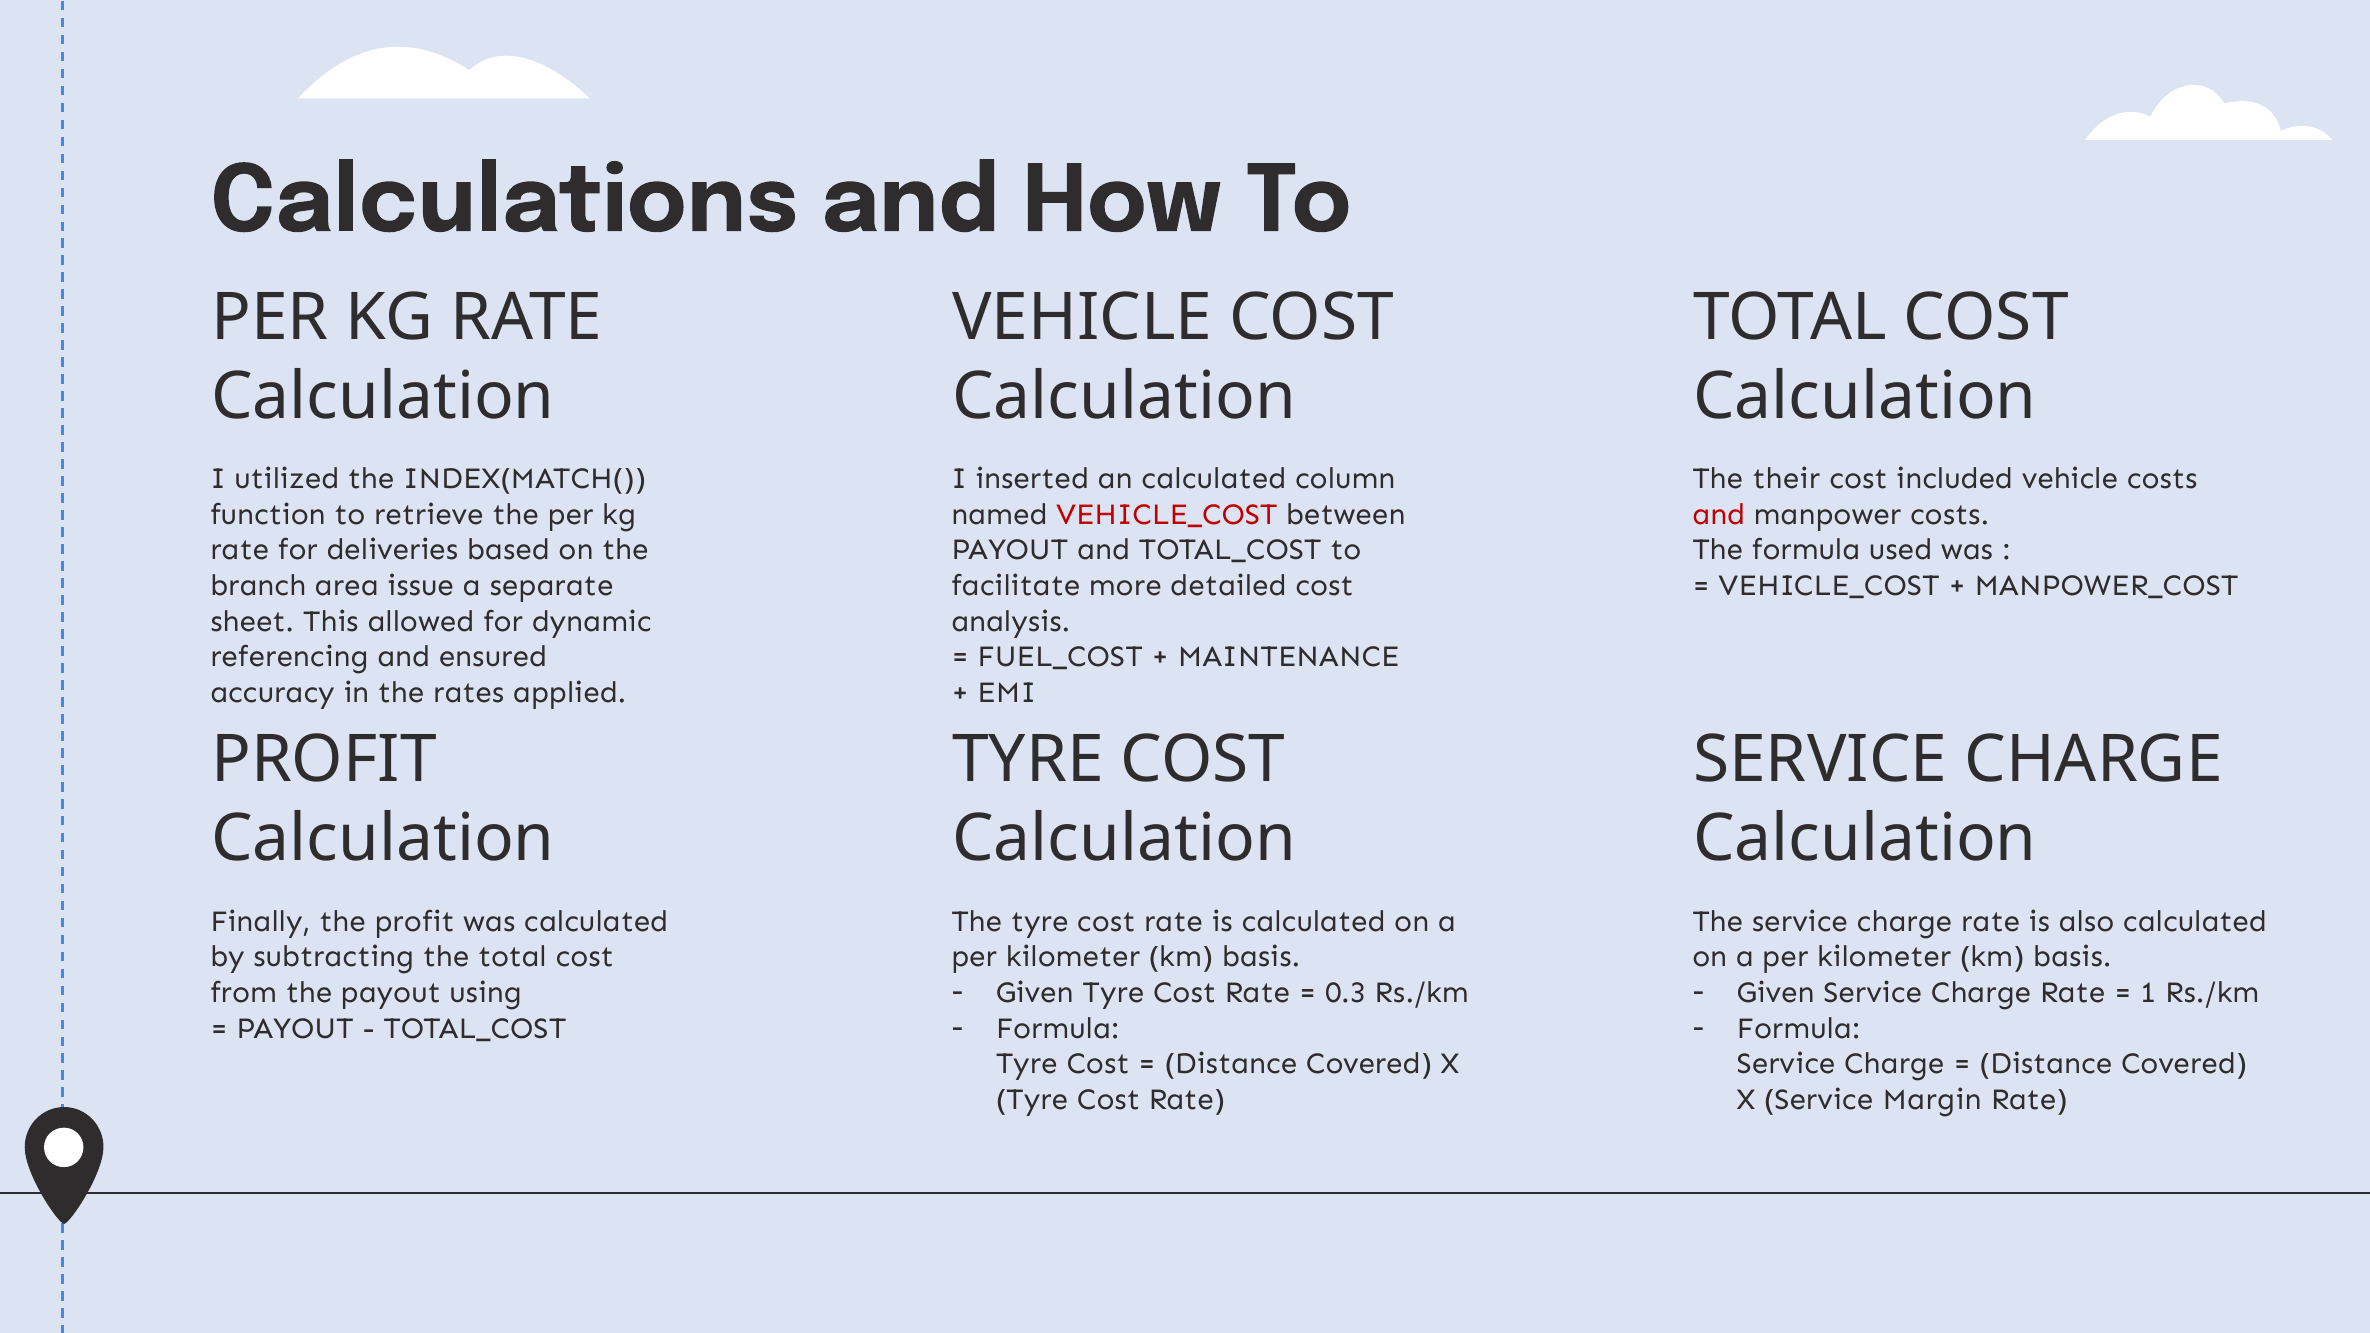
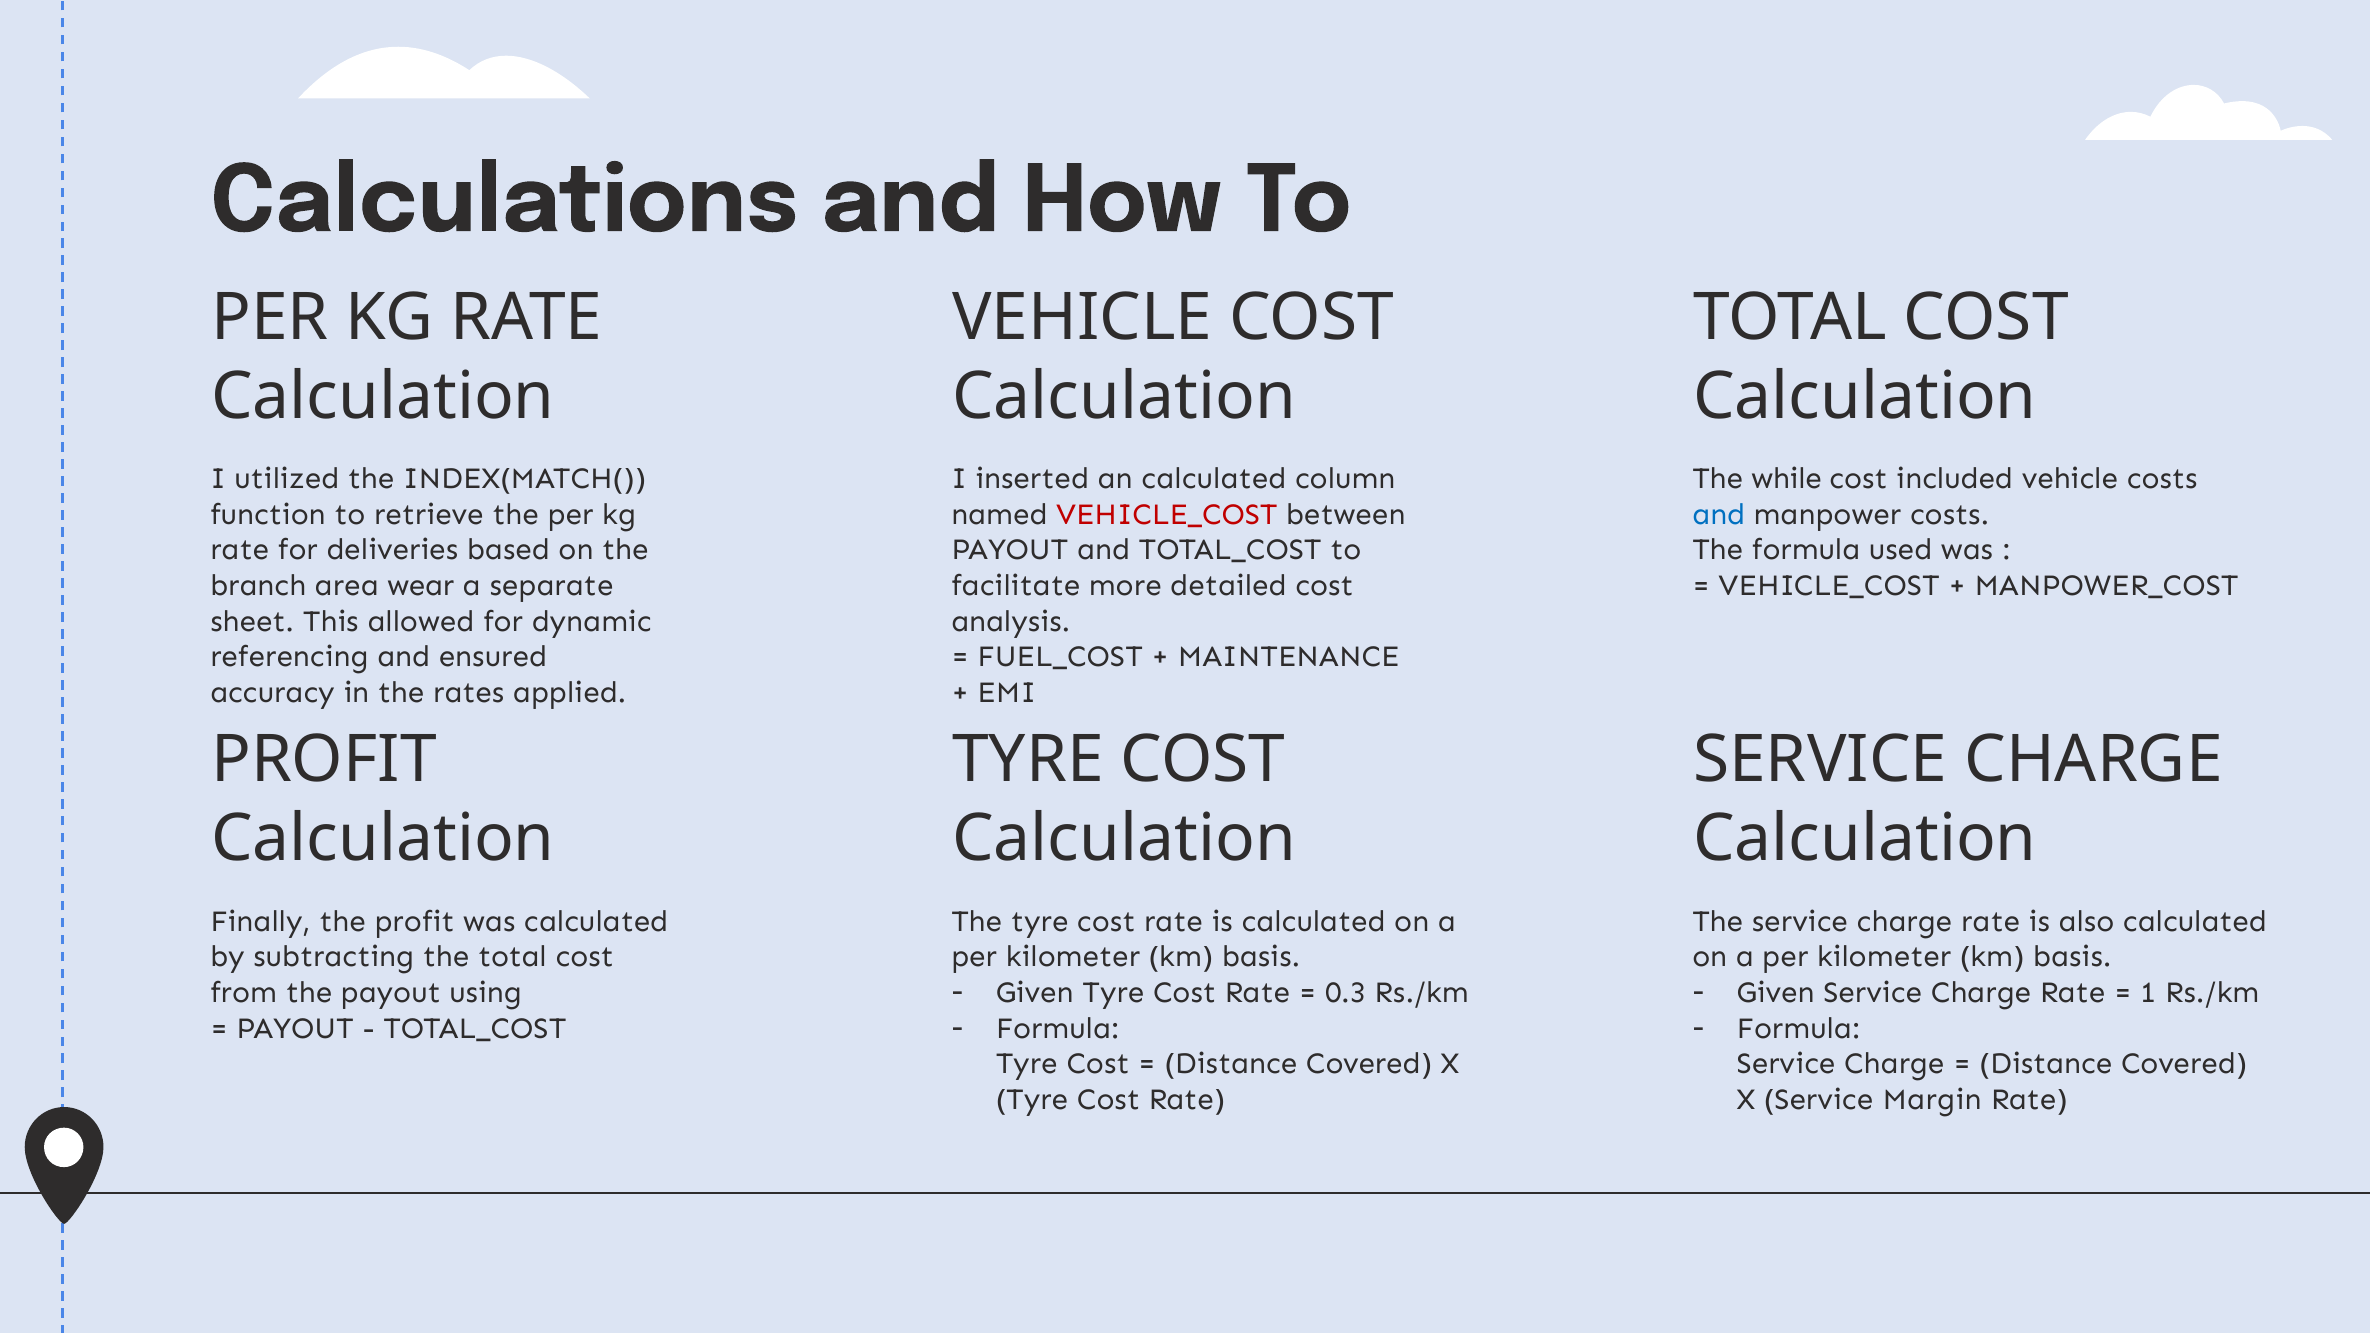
their: their -> while
and at (1719, 515) colour: red -> blue
issue: issue -> wear
